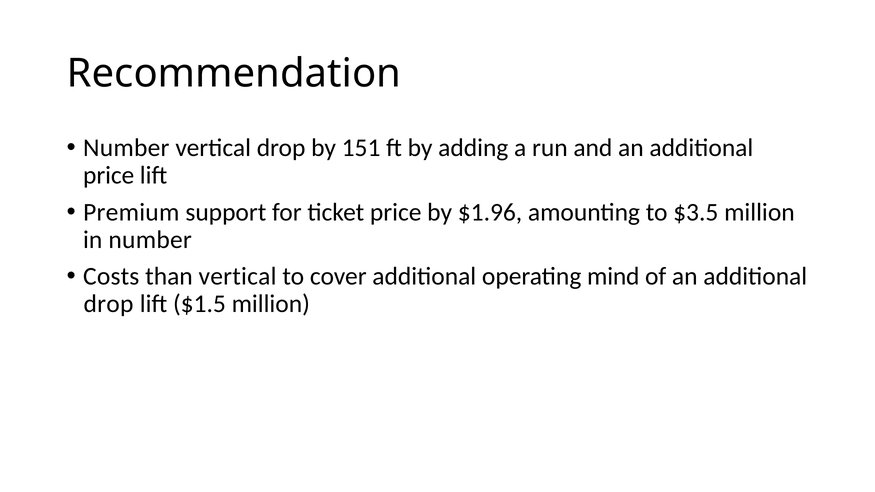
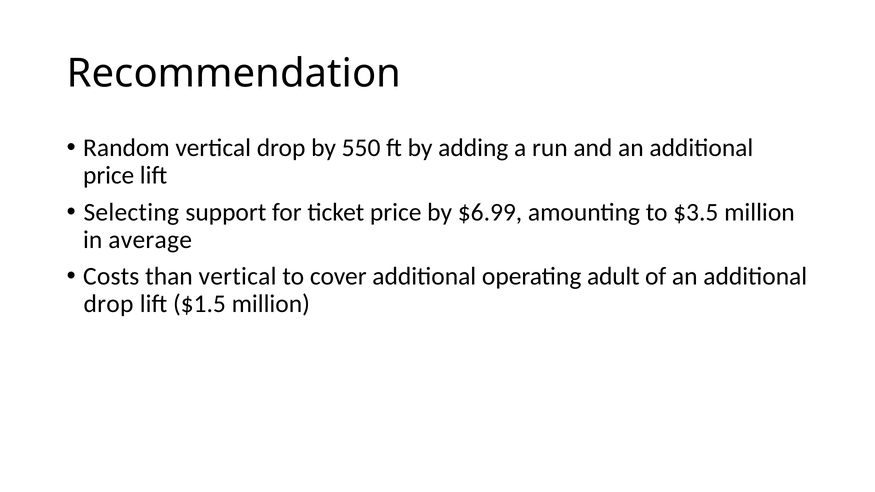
Number at (126, 148): Number -> Random
151: 151 -> 550
Premium: Premium -> Selecting
$1.96: $1.96 -> $6.99
in number: number -> average
mind: mind -> adult
